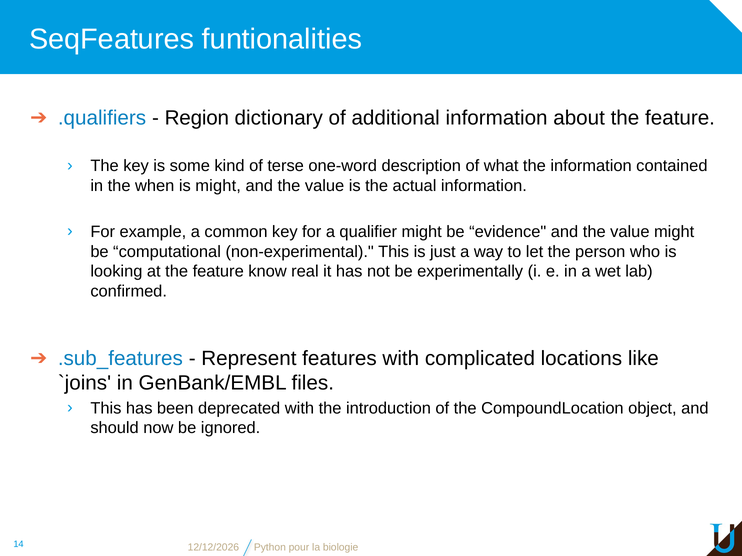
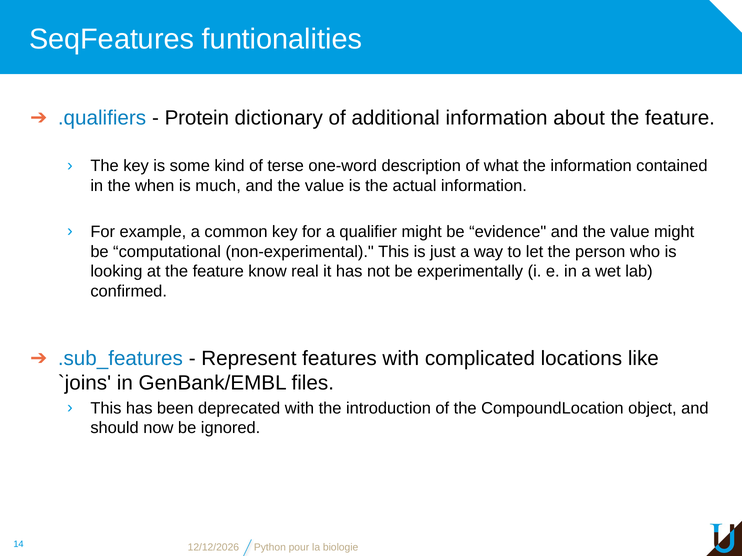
Region: Region -> Protein
is might: might -> much
